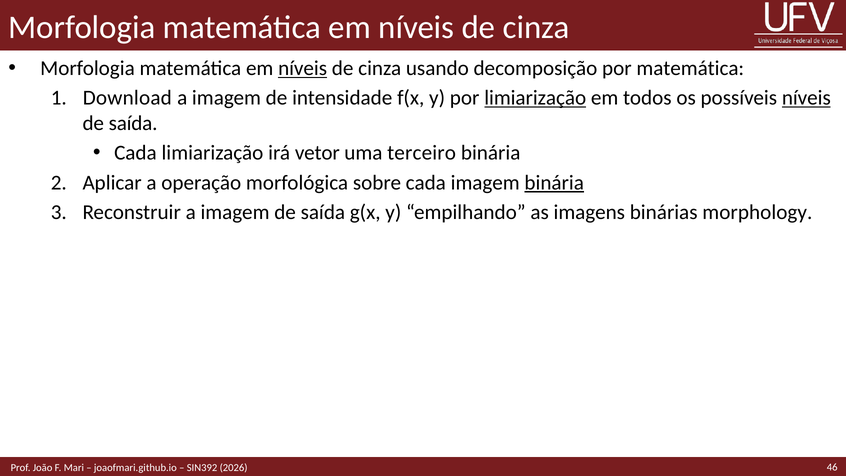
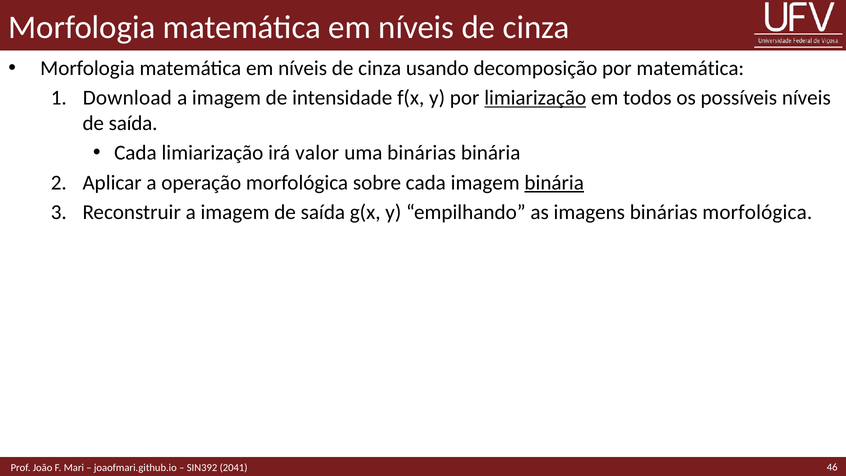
níveis at (303, 68) underline: present -> none
níveis at (806, 98) underline: present -> none
vetor: vetor -> valor
uma terceiro: terceiro -> binárias
binárias morphology: morphology -> morfológica
2026: 2026 -> 2041
